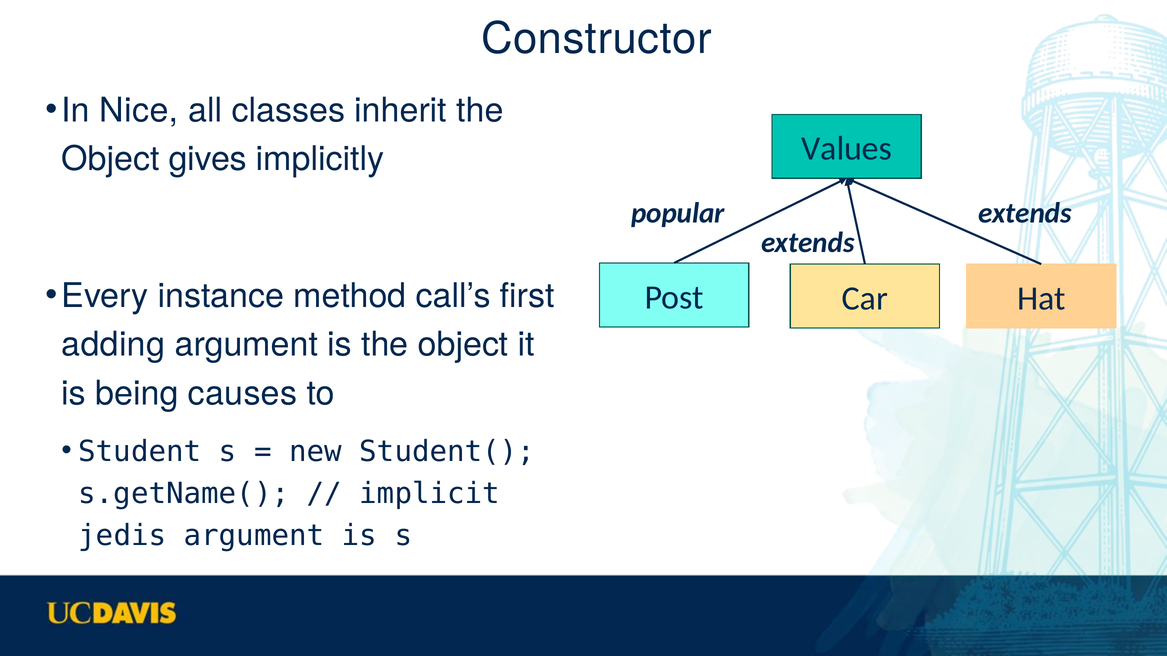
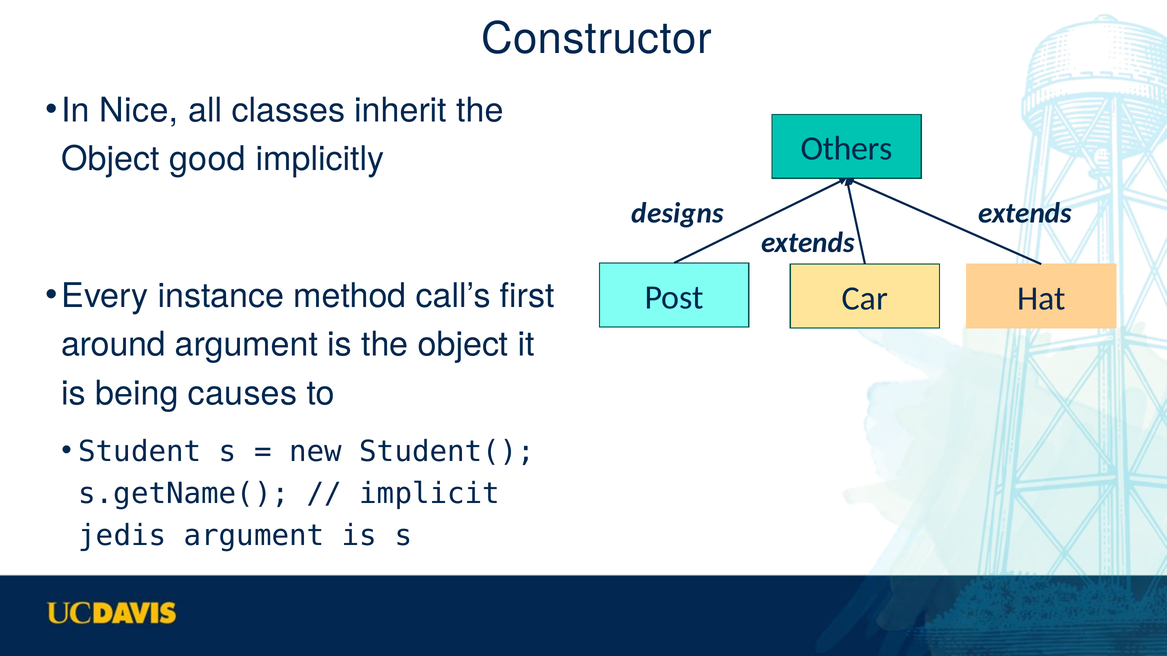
Values: Values -> Others
gives: gives -> good
popular: popular -> designs
adding: adding -> around
